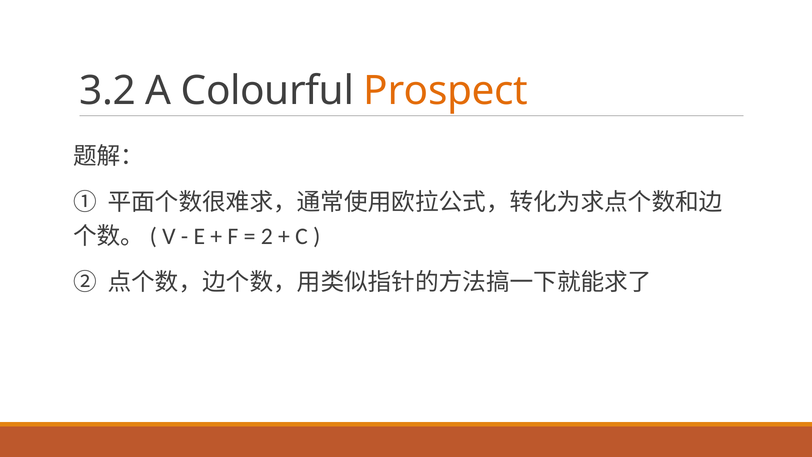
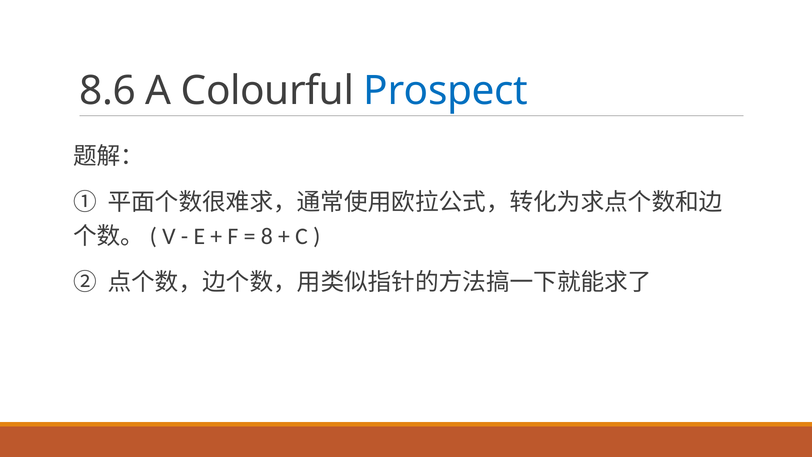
3.2: 3.2 -> 8.6
Prospect colour: orange -> blue
2: 2 -> 8
